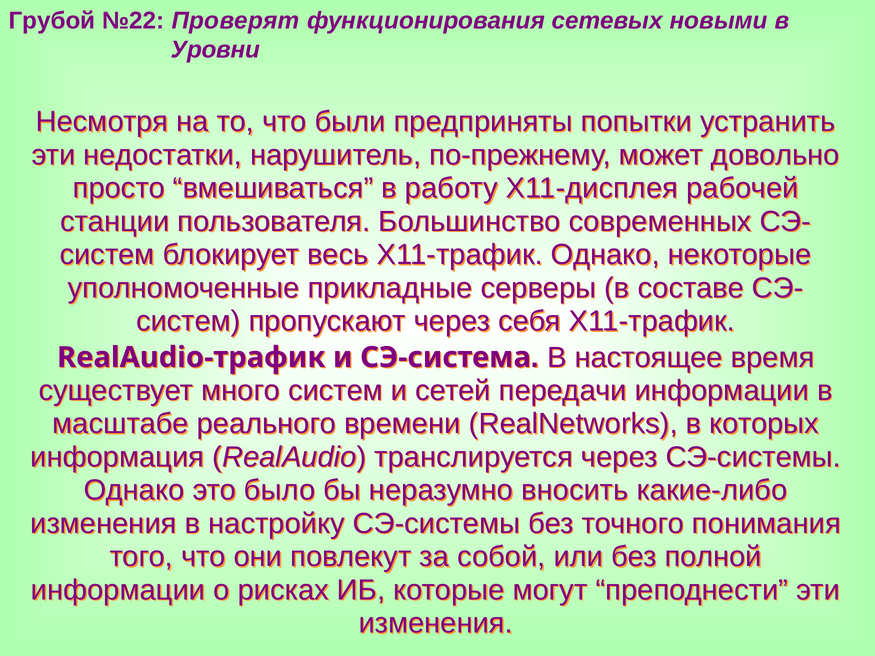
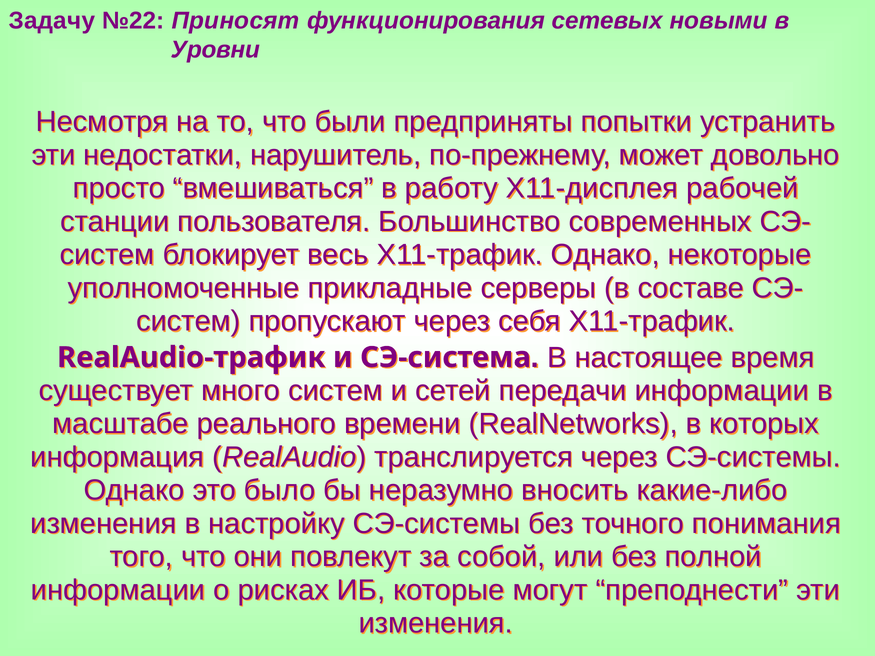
Грубой: Грубой -> Задачу
Проверят: Проверят -> Приносят
